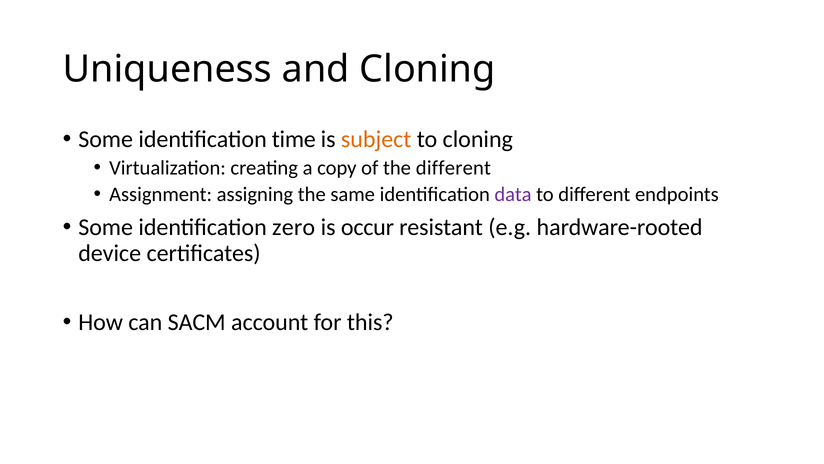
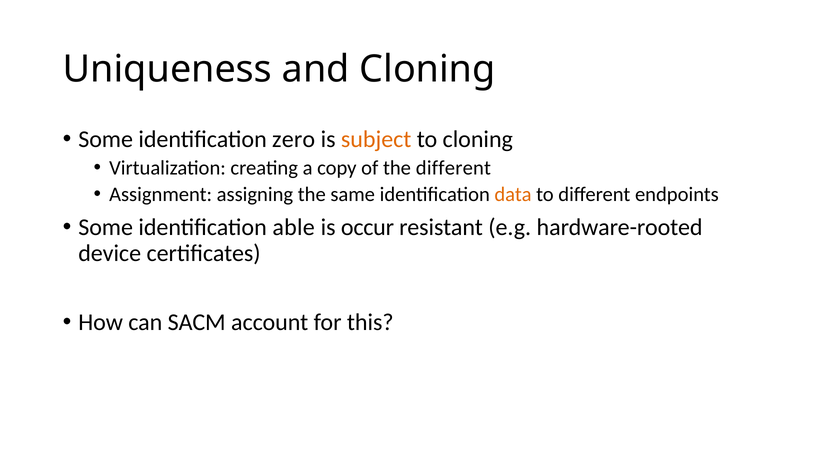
time: time -> zero
data colour: purple -> orange
zero: zero -> able
